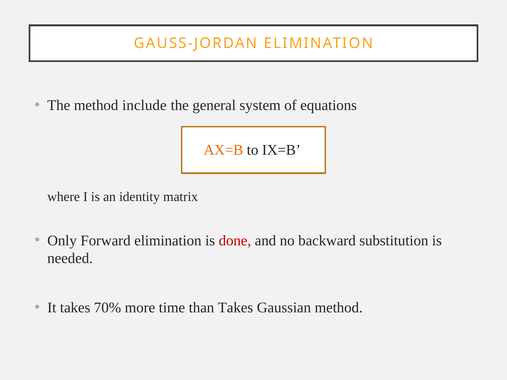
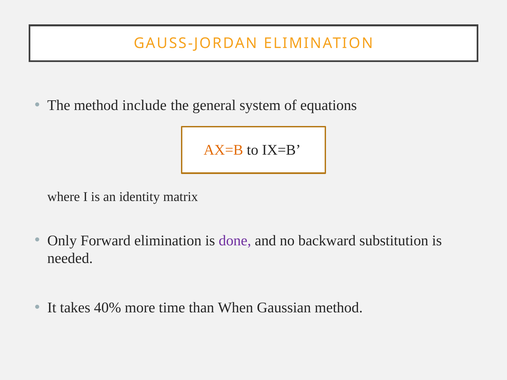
done colour: red -> purple
70%: 70% -> 40%
than Takes: Takes -> When
